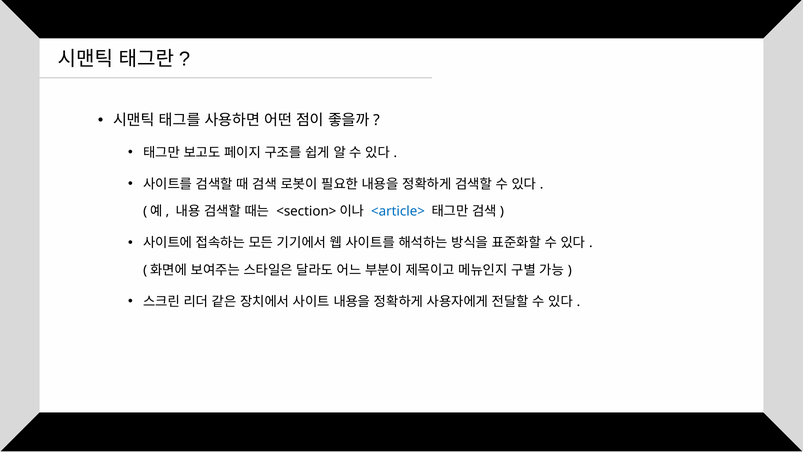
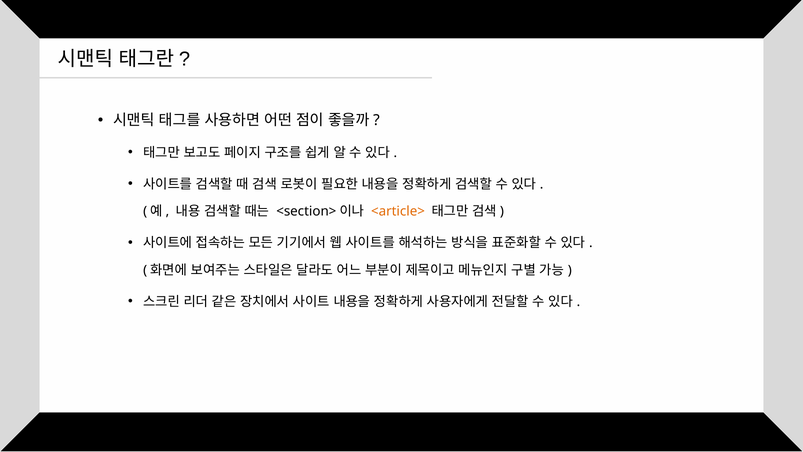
<article> colour: blue -> orange
